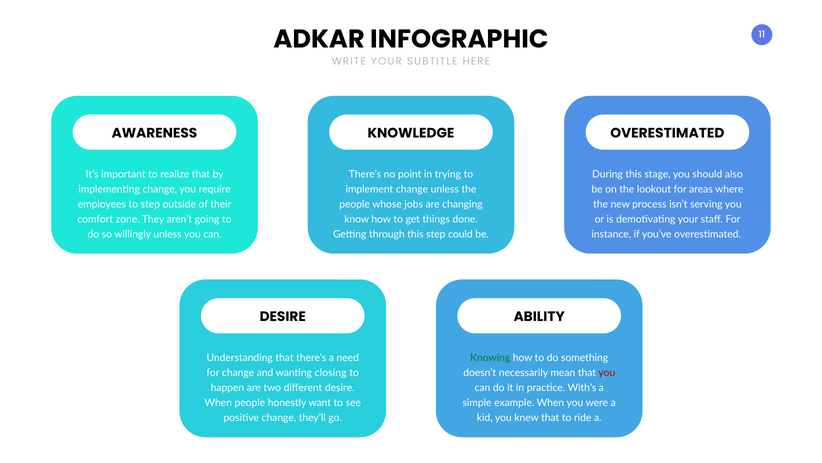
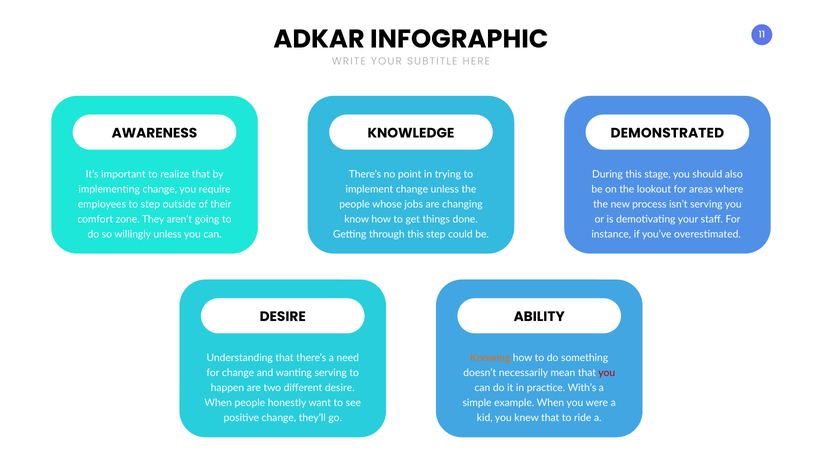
KNOWLEDGE OVERESTIMATED: OVERESTIMATED -> DEMONSTRATED
Knowing colour: green -> orange
wanting closing: closing -> serving
